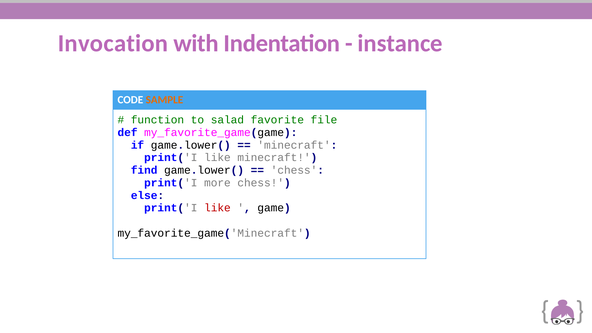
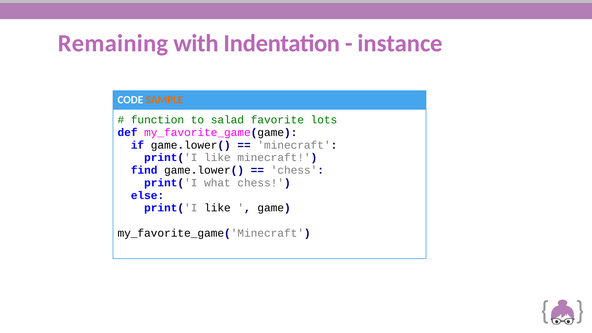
Invocation: Invocation -> Remaining
file: file -> lots
more: more -> what
like at (217, 208) colour: red -> black
